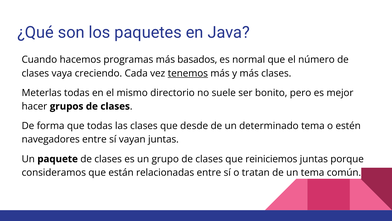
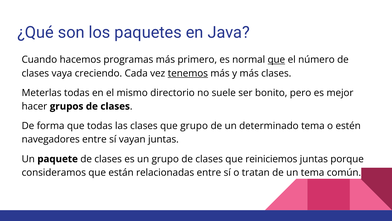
basados: basados -> primero
que at (276, 60) underline: none -> present
que desde: desde -> grupo
